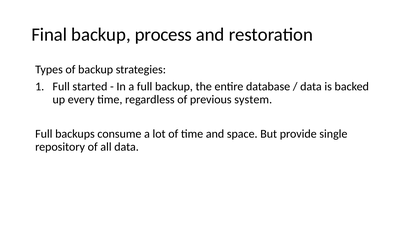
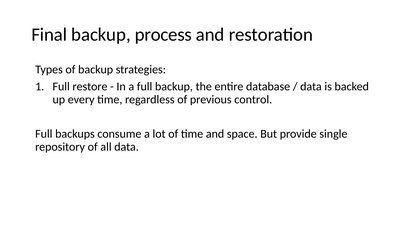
started: started -> restore
system: system -> control
